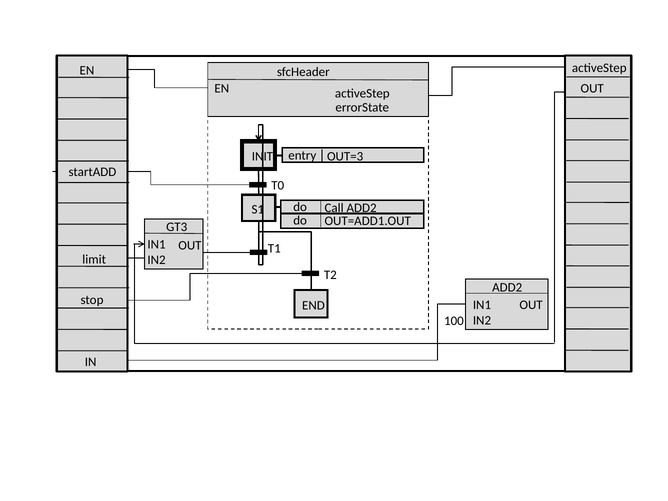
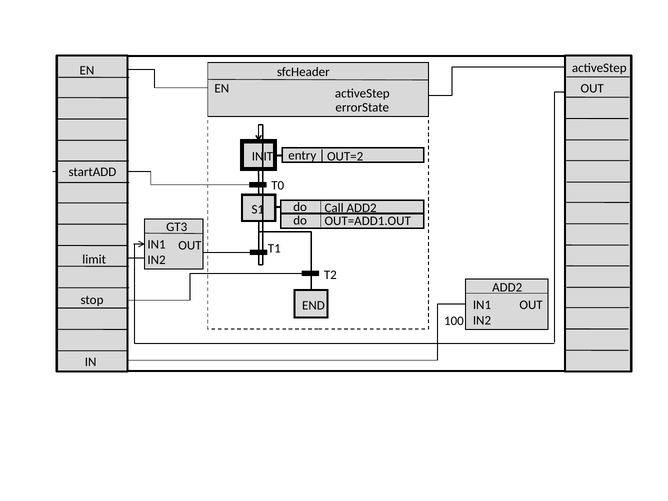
OUT=3: OUT=3 -> OUT=2
